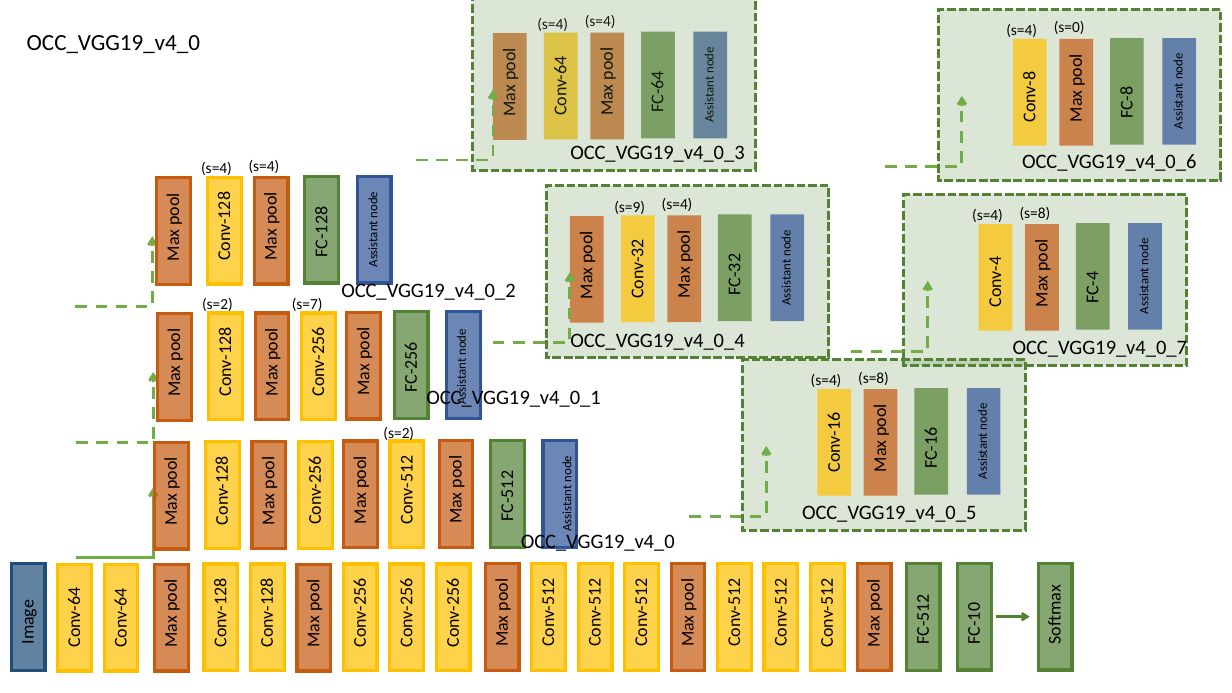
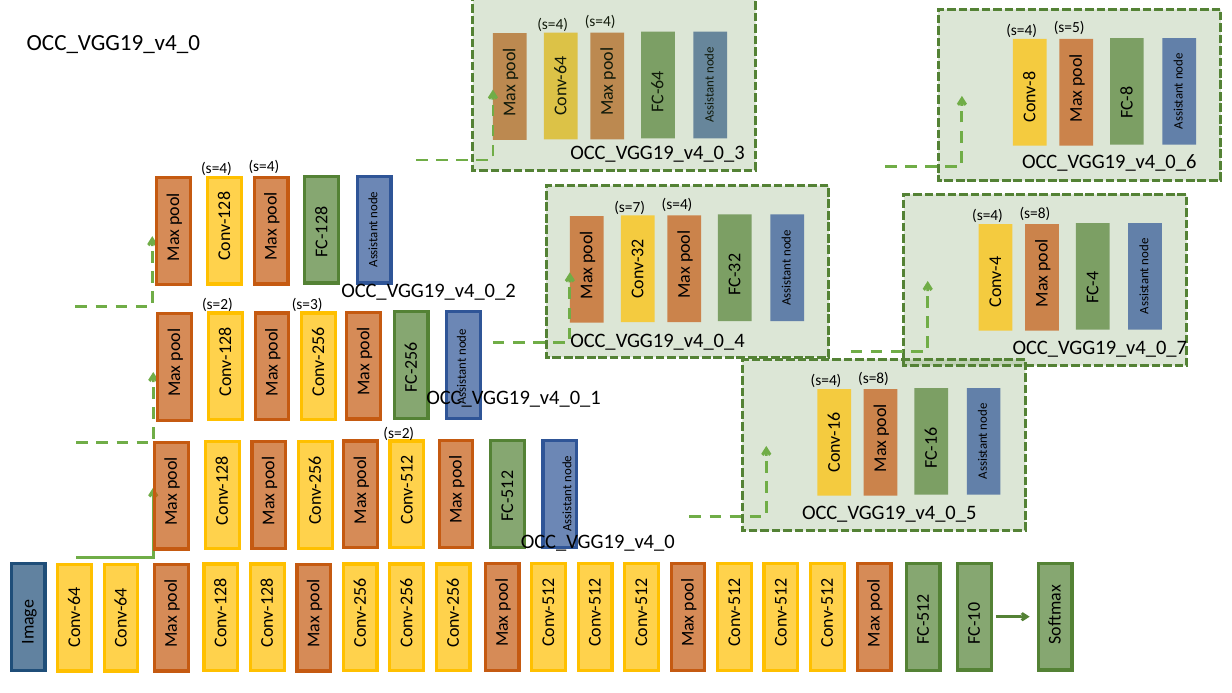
s=0: s=0 -> s=5
s=9: s=9 -> s=7
s=7: s=7 -> s=3
